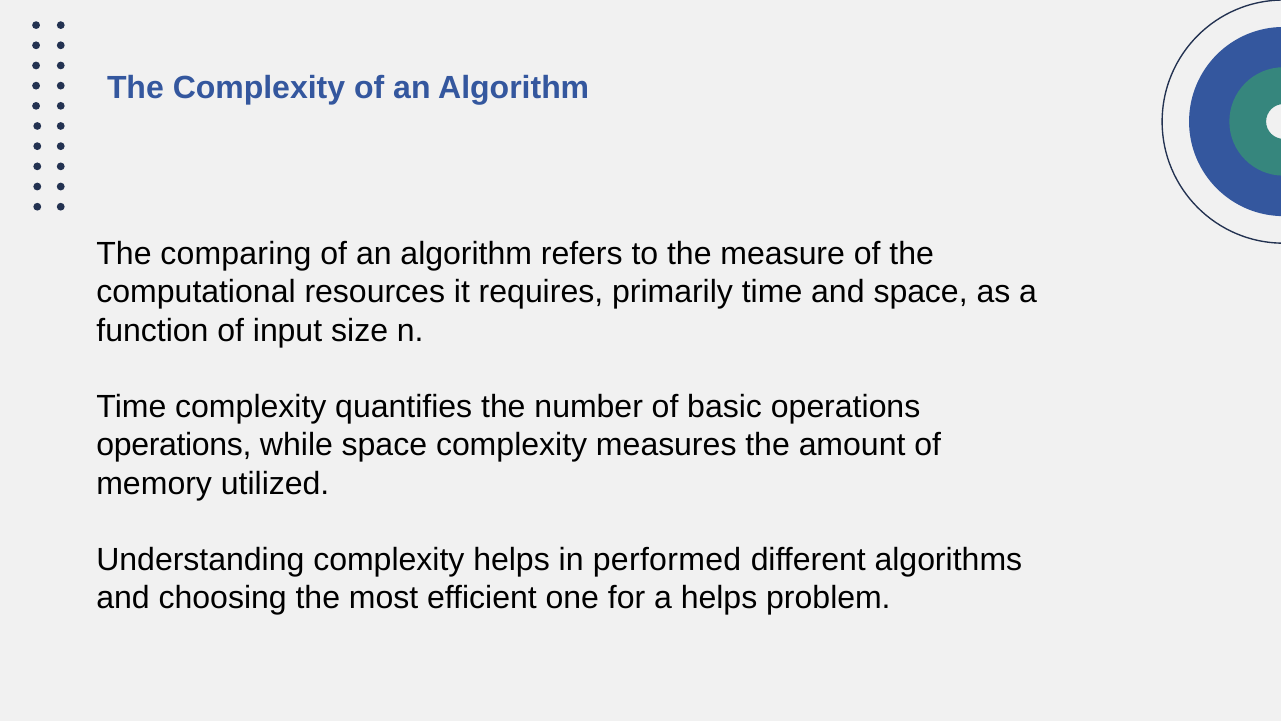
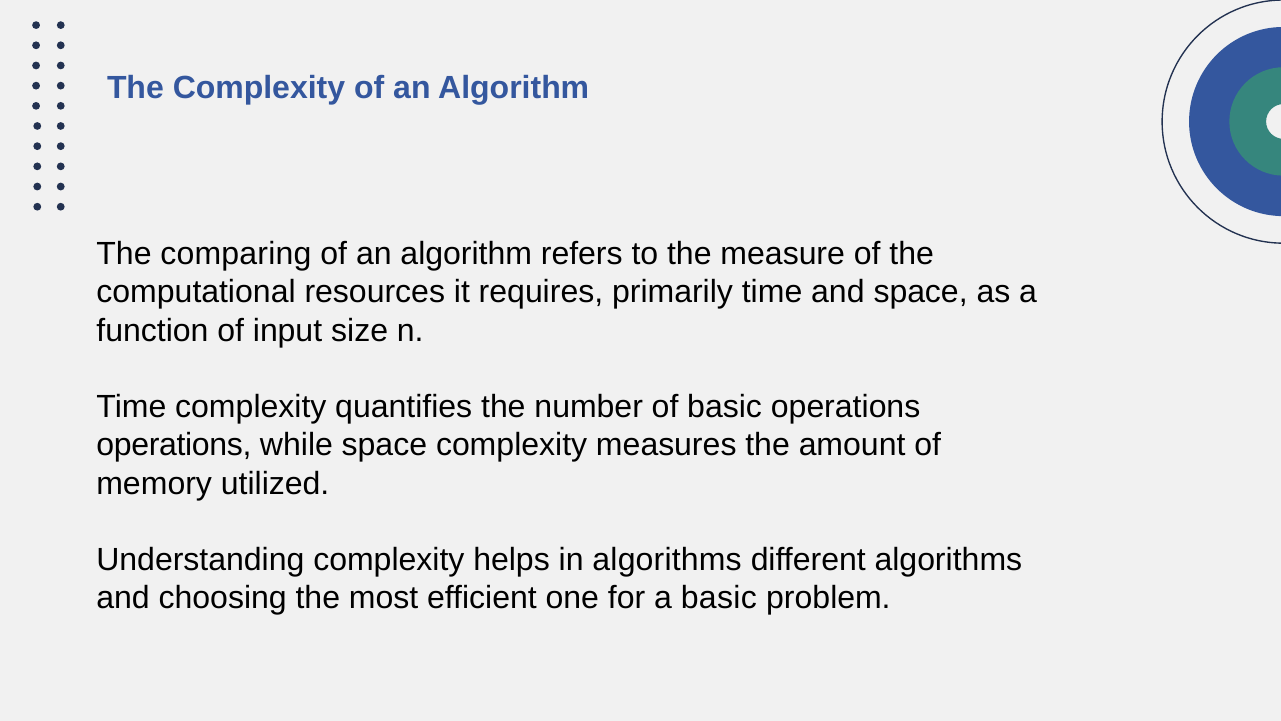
in performed: performed -> algorithms
a helps: helps -> basic
